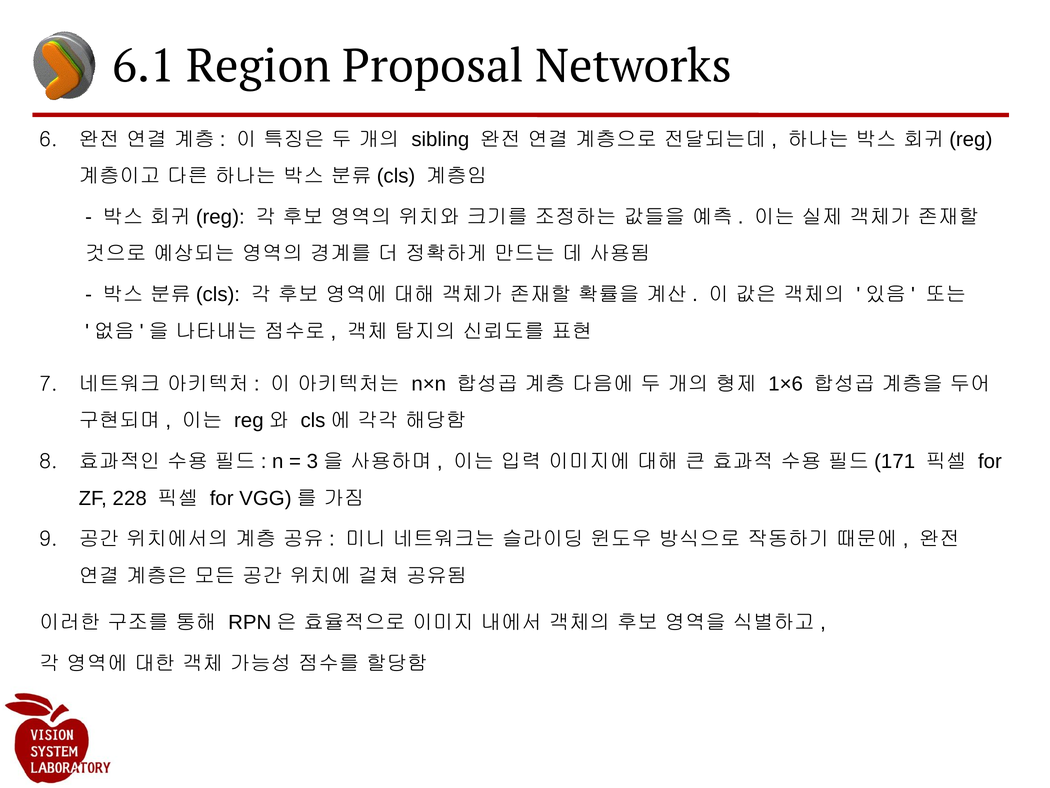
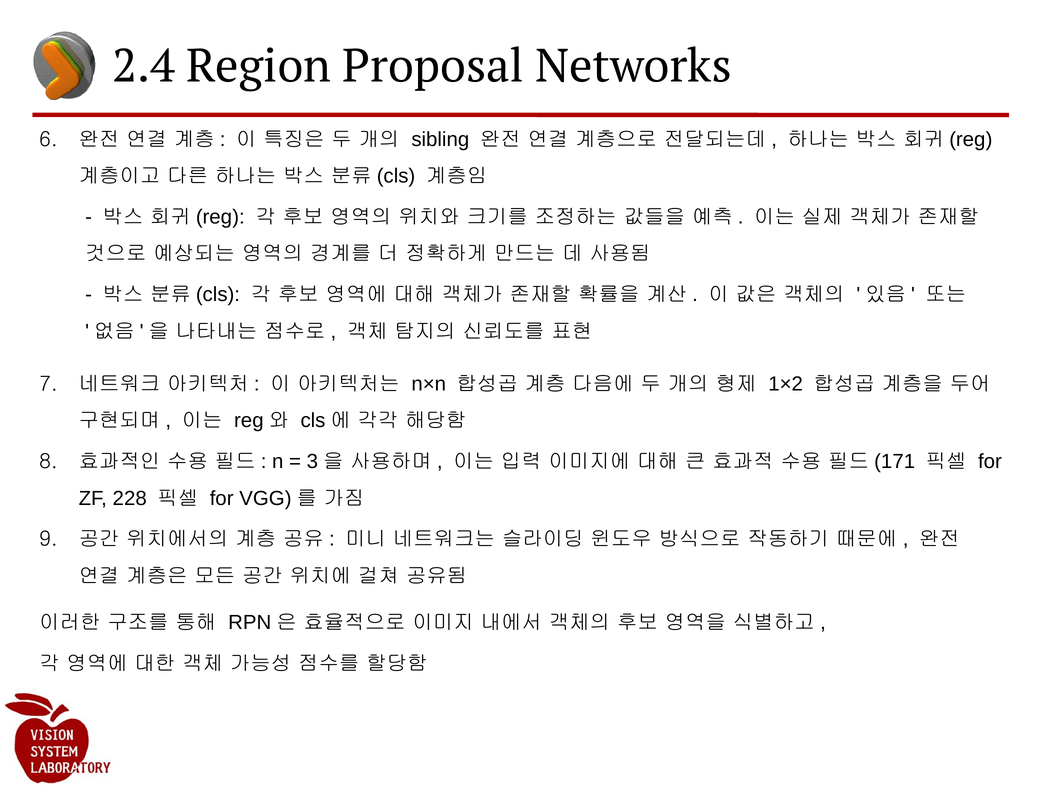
6.1: 6.1 -> 2.4
1×6: 1×6 -> 1×2
